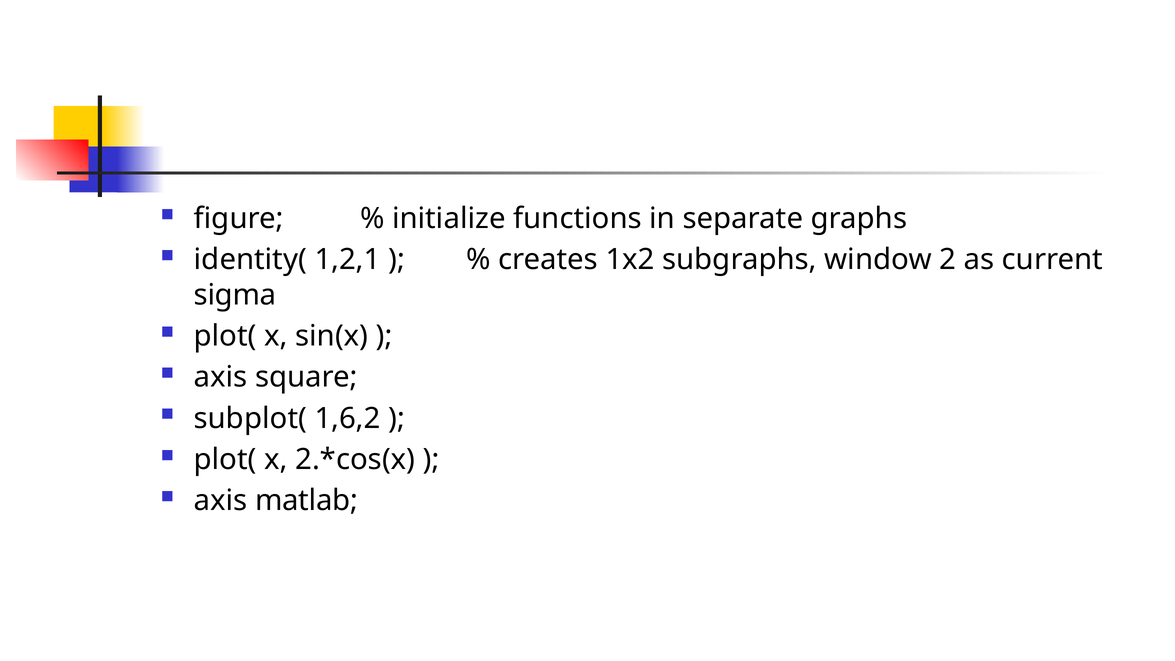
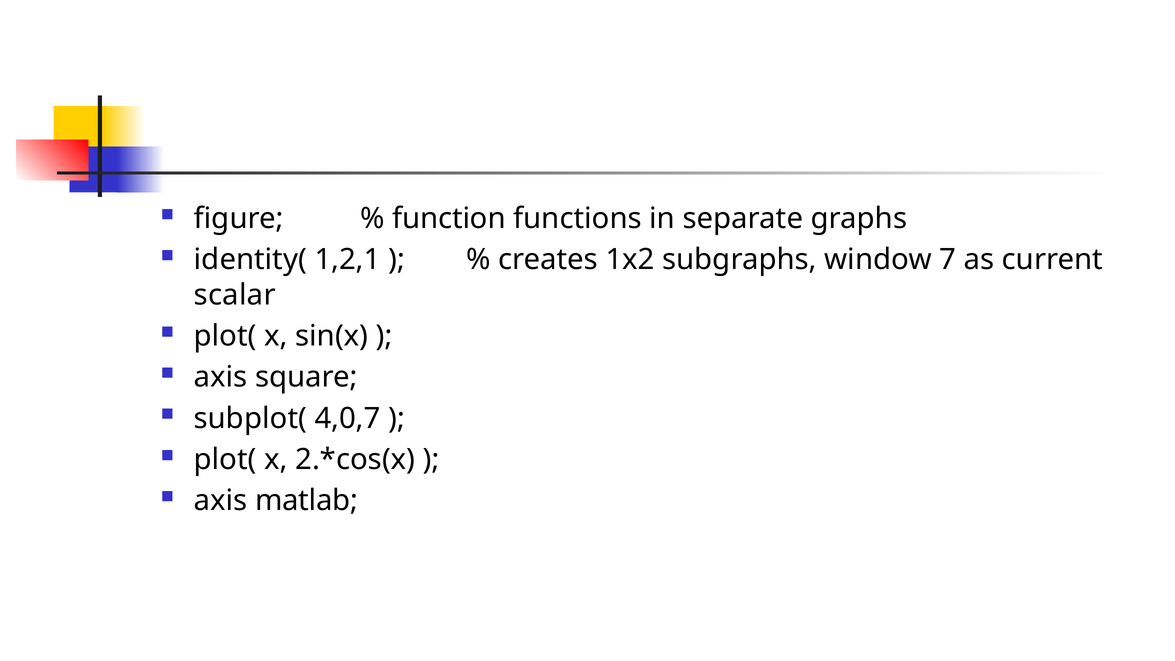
initialize: initialize -> function
2: 2 -> 7
sigma: sigma -> scalar
1,6,2: 1,6,2 -> 4,0,7
